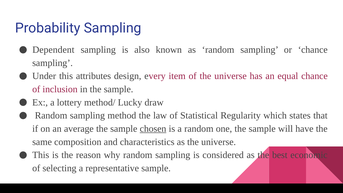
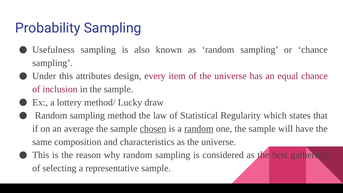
Dependent: Dependent -> Usefulness
random at (199, 129) underline: none -> present
economic: economic -> gathering
